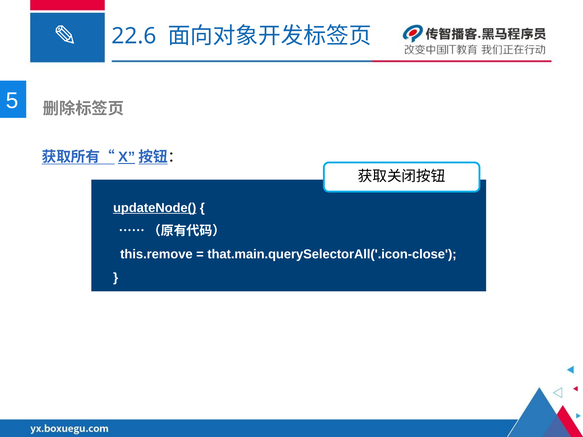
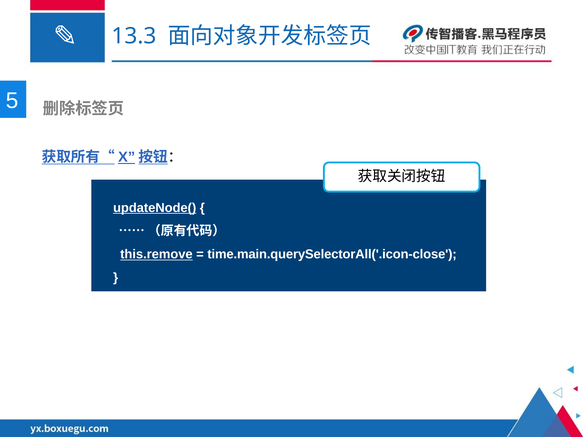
22.6: 22.6 -> 13.3
this.remove underline: none -> present
that.main.querySelectorAll('.icon-close: that.main.querySelectorAll('.icon-close -> time.main.querySelectorAll('.icon-close
